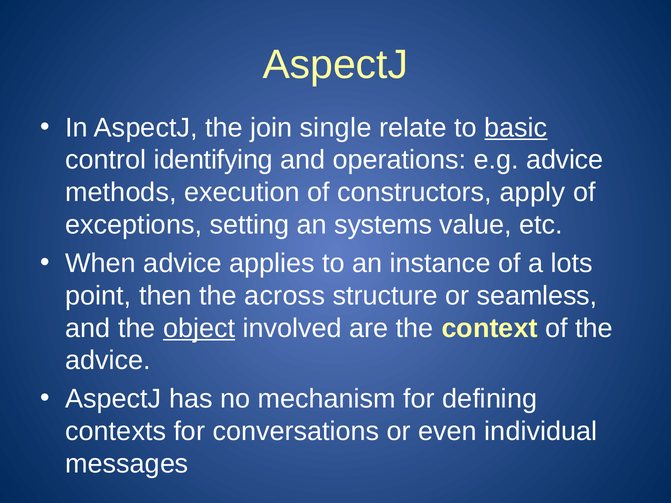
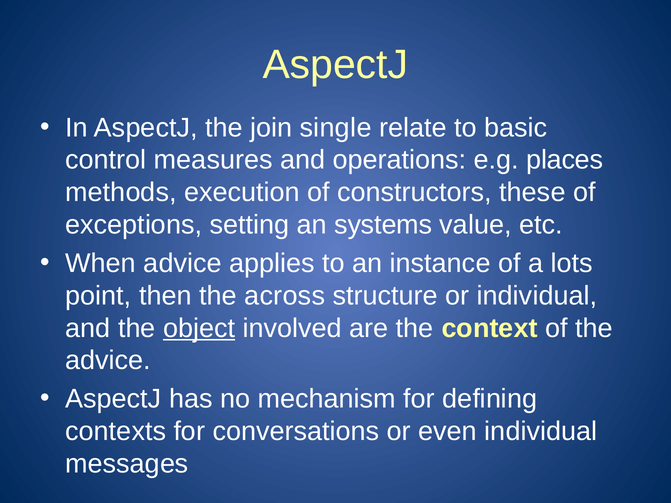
basic underline: present -> none
identifying: identifying -> measures
e.g advice: advice -> places
apply: apply -> these
or seamless: seamless -> individual
